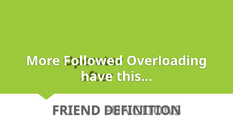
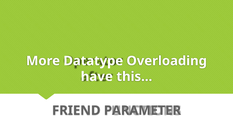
Followed: Followed -> Datatype
DEFINITION: DEFINITION -> PARAMETER
